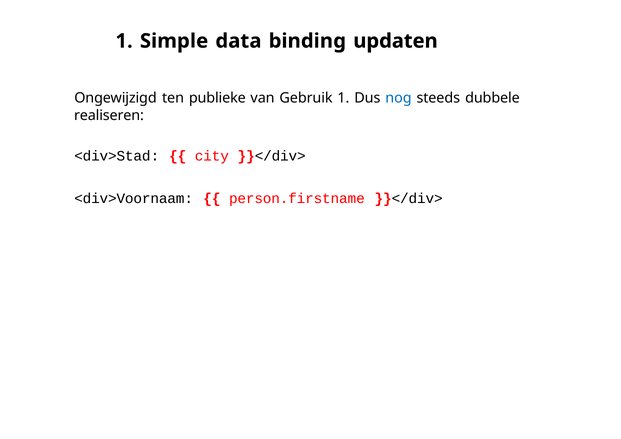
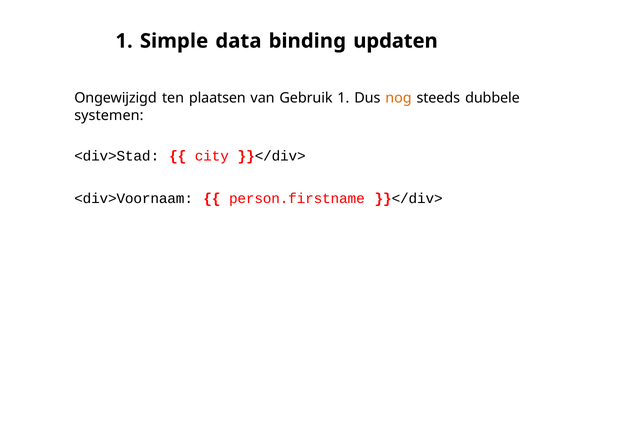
publieke: publieke -> plaatsen
nog colour: blue -> orange
realiseren: realiseren -> systemen
